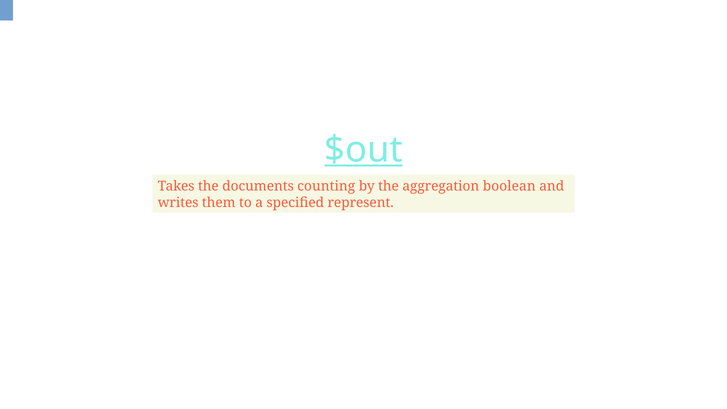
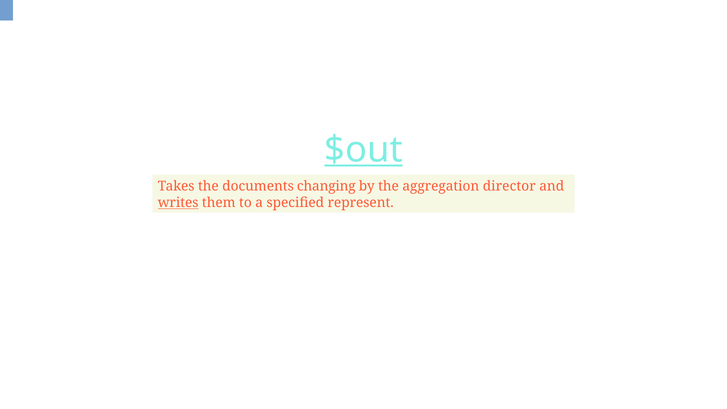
counting: counting -> changing
boolean: boolean -> director
writes underline: none -> present
